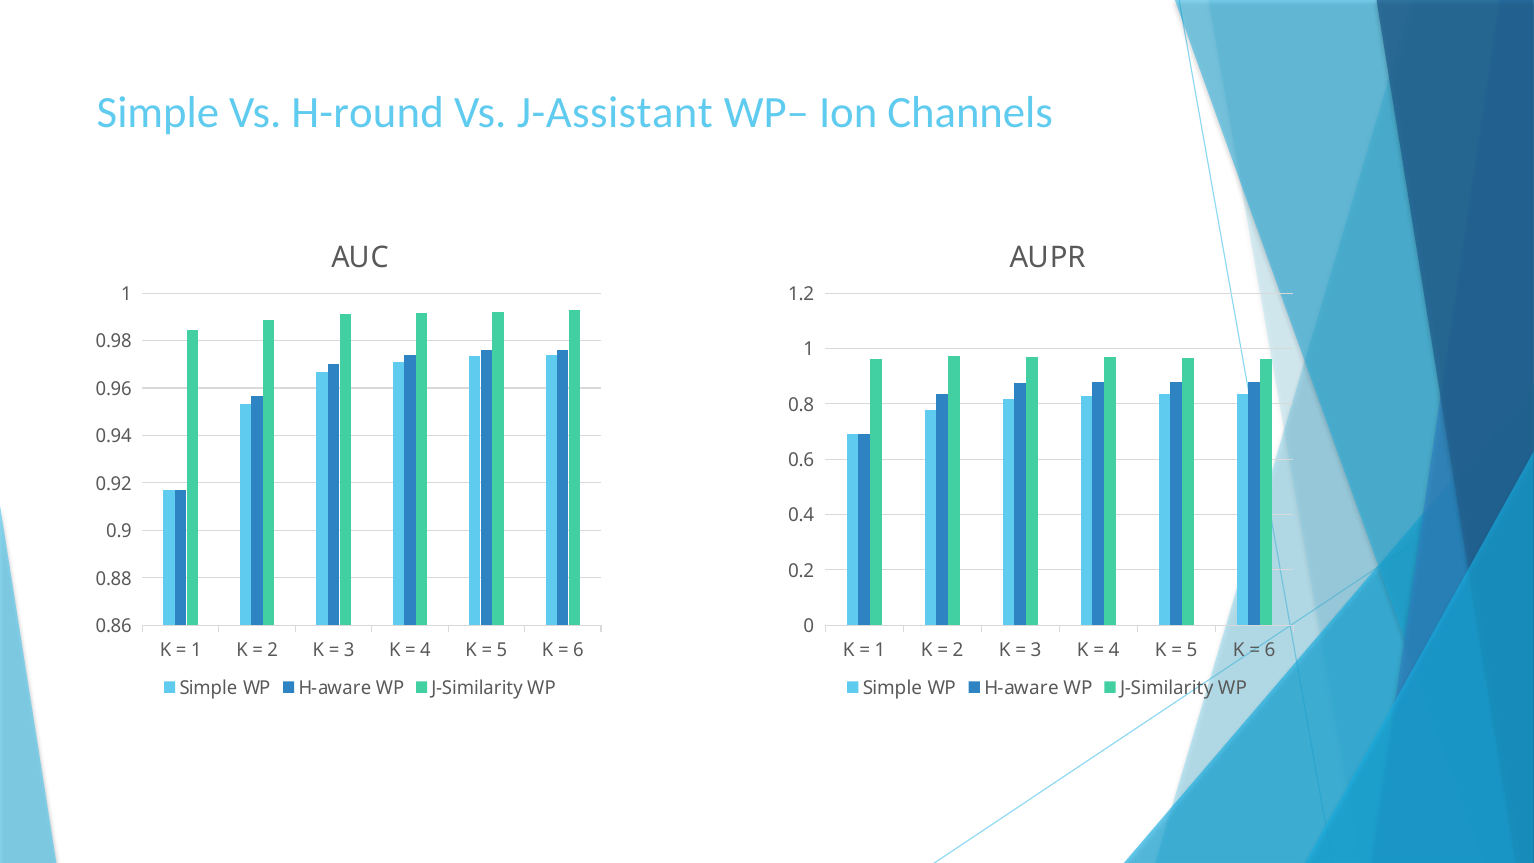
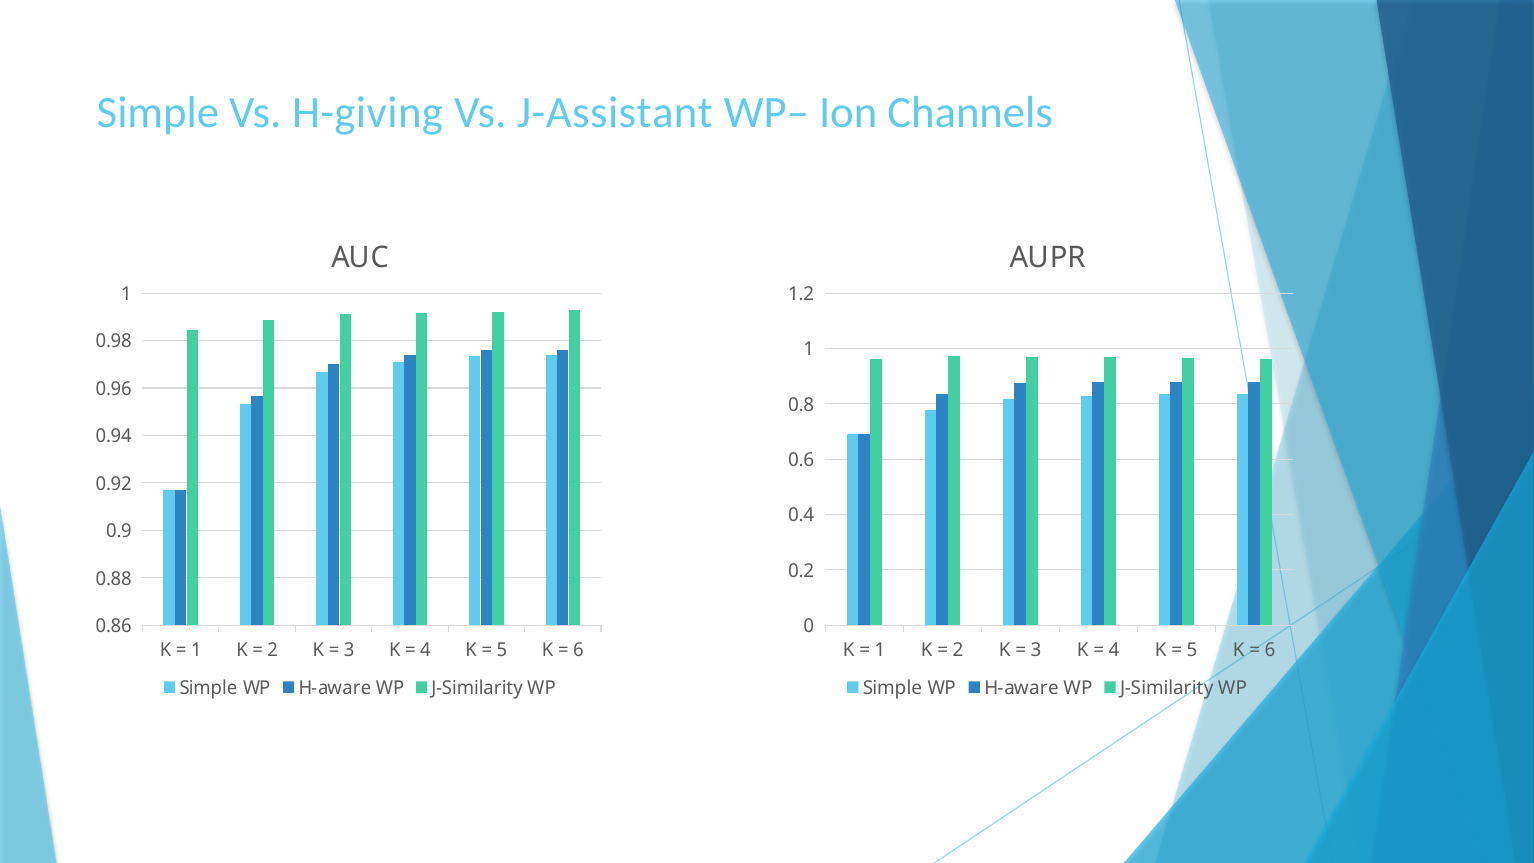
H-round: H-round -> H-giving
